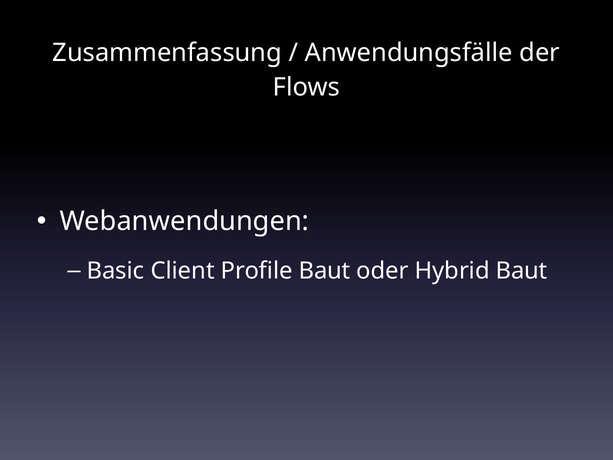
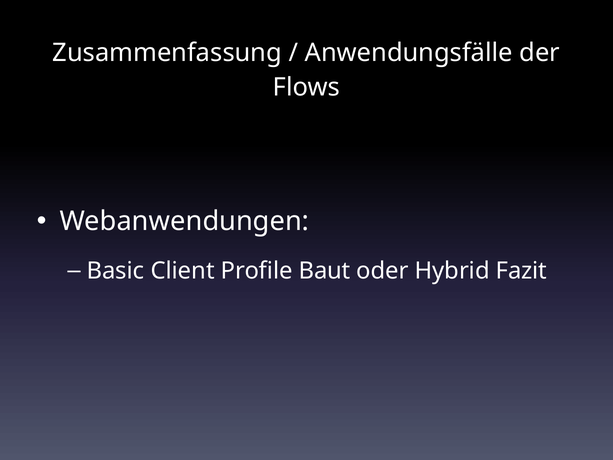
Hybrid Baut: Baut -> Fazit
